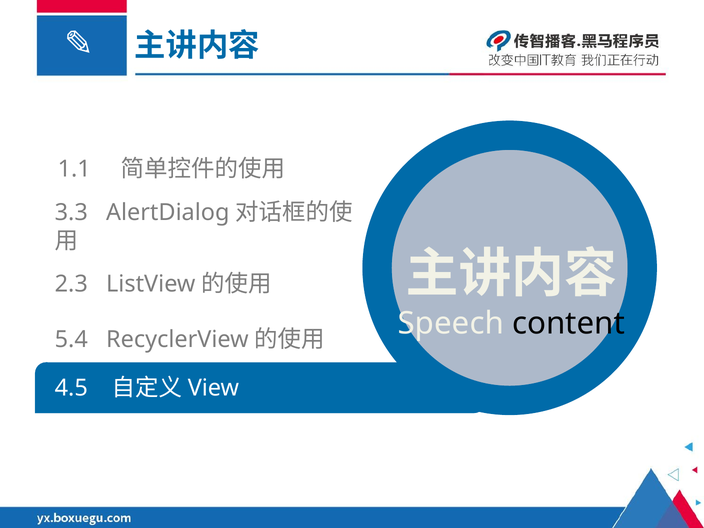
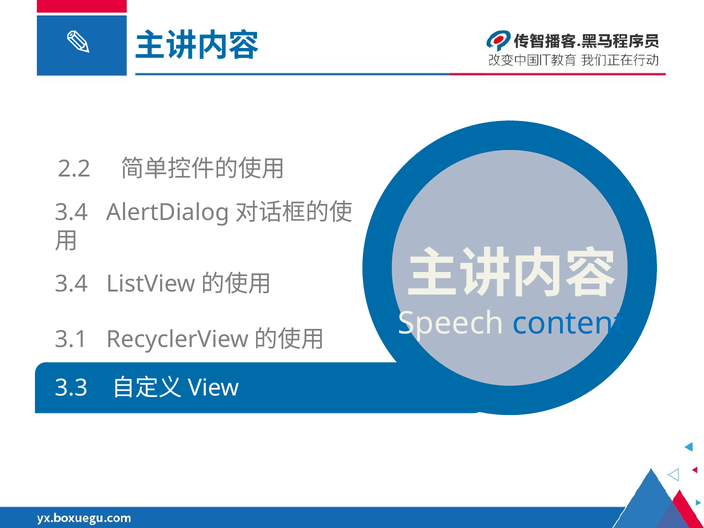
1.1: 1.1 -> 2.2
3.3 at (71, 213): 3.3 -> 3.4
2.3 at (71, 284): 2.3 -> 3.4
content colour: black -> blue
5.4: 5.4 -> 3.1
4.5: 4.5 -> 3.3
